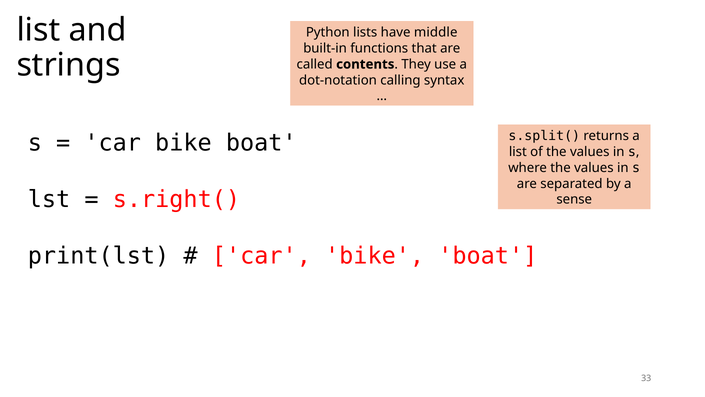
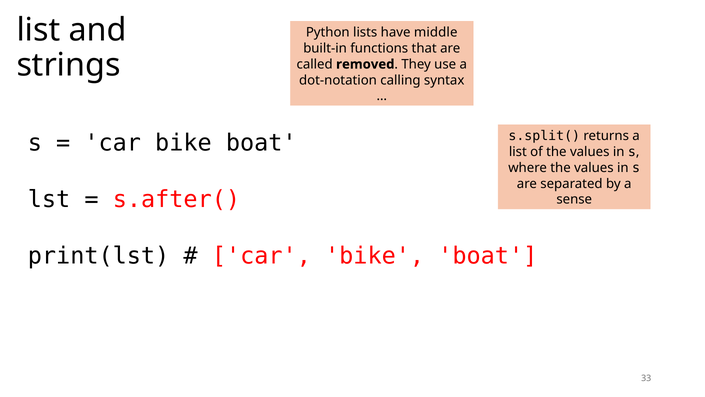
contents: contents -> removed
s.right(: s.right( -> s.after(
